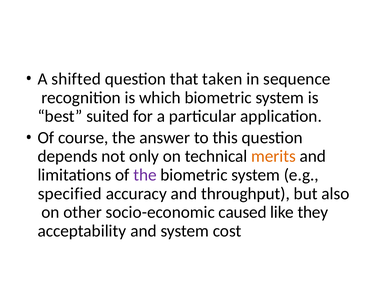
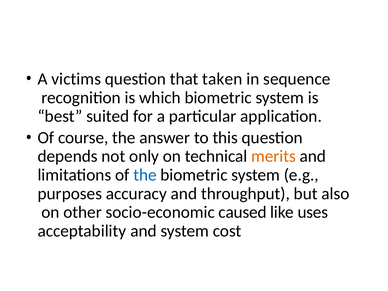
shifted: shifted -> victims
the at (145, 175) colour: purple -> blue
specified: specified -> purposes
they: they -> uses
